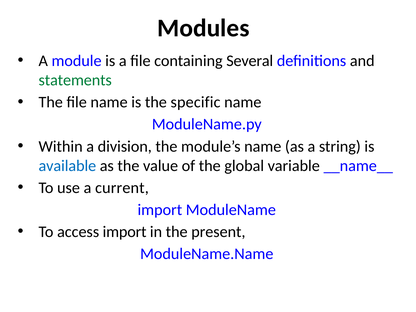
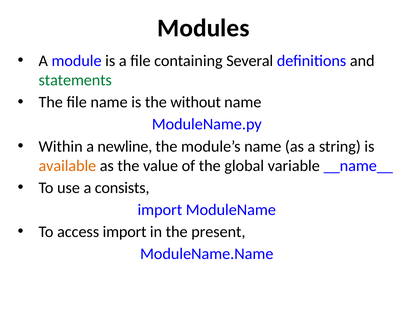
specific: specific -> without
division: division -> newline
available colour: blue -> orange
current: current -> consists
